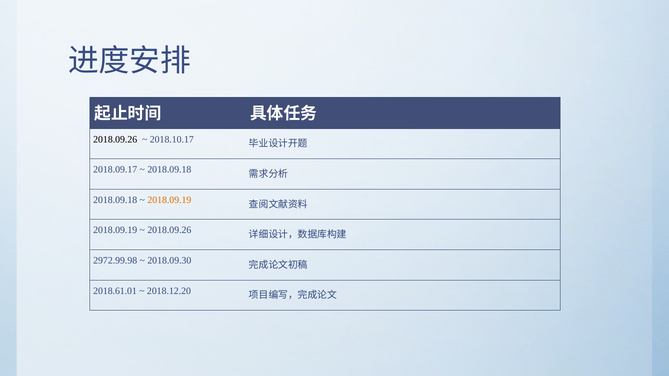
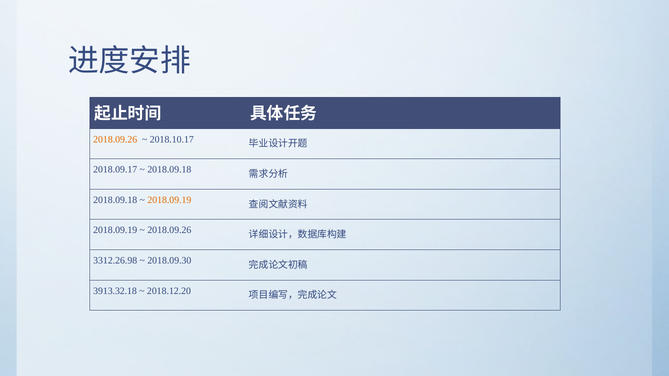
2018.09.26 at (115, 139) colour: black -> orange
2972.99.98: 2972.99.98 -> 3312.26.98
2018.61.01: 2018.61.01 -> 3913.32.18
